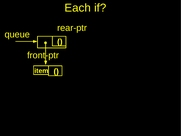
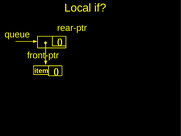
Each: Each -> Local
